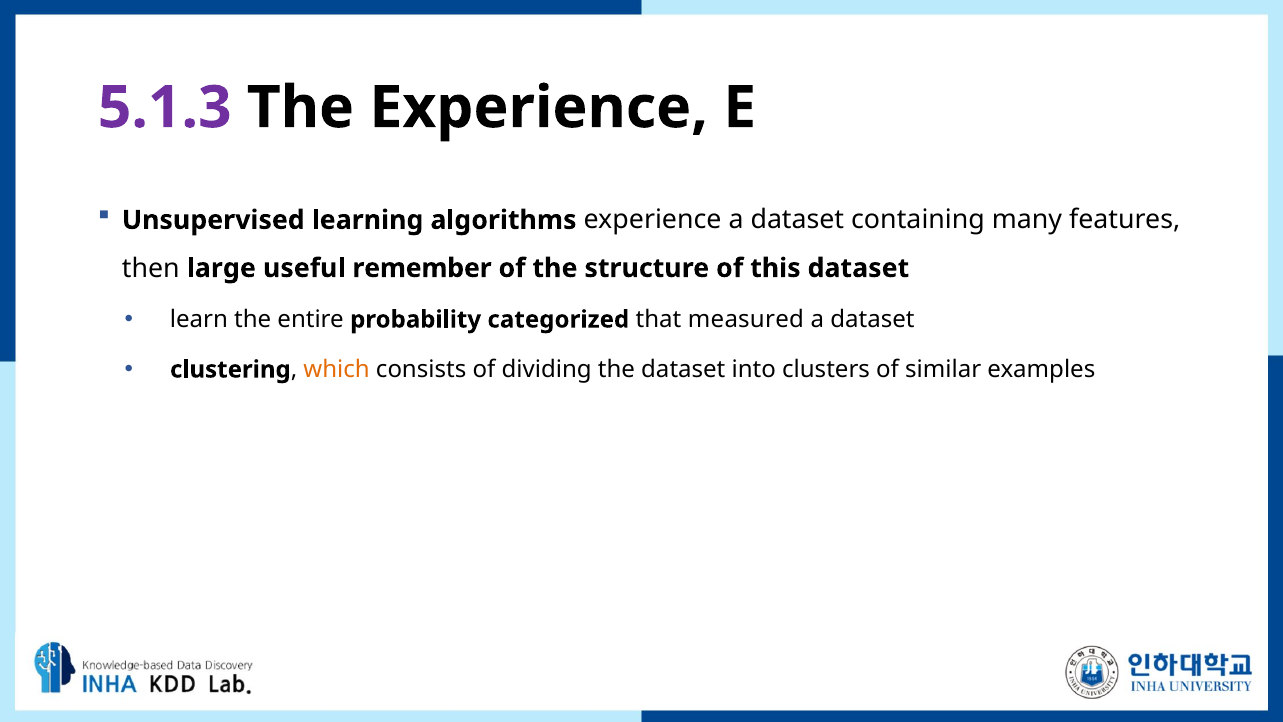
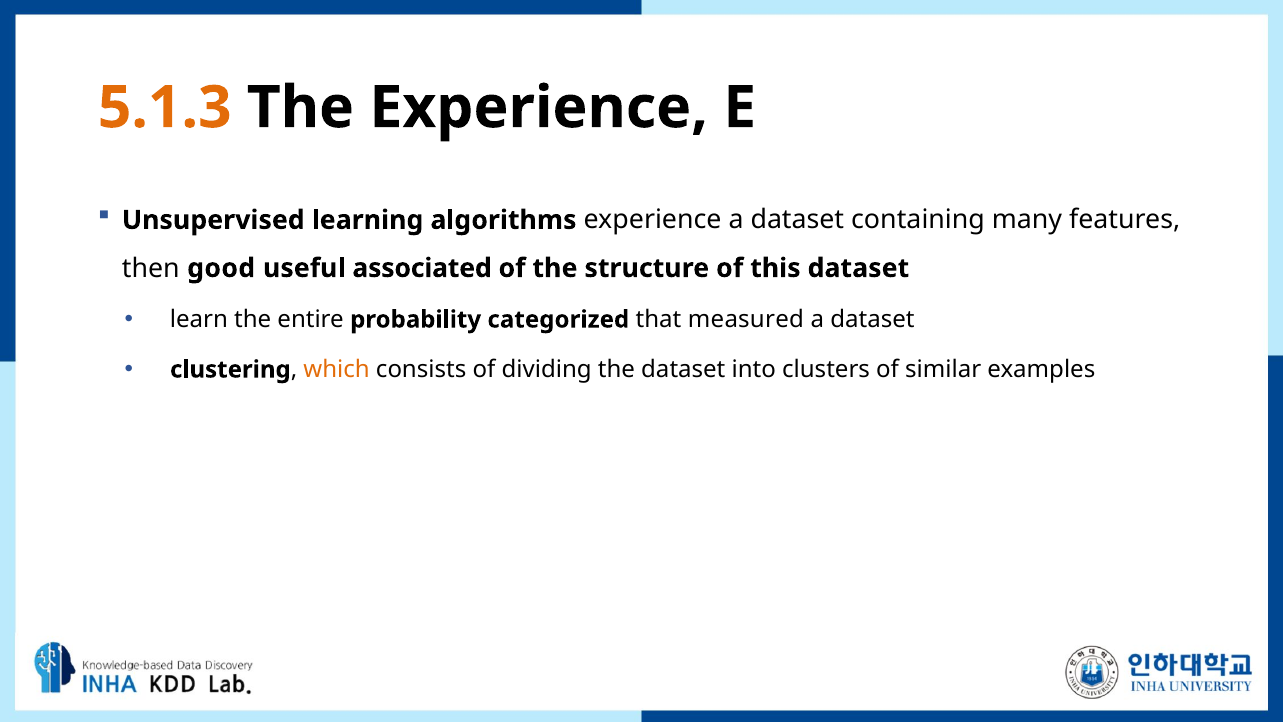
5.1.3 colour: purple -> orange
large: large -> good
remember: remember -> associated
